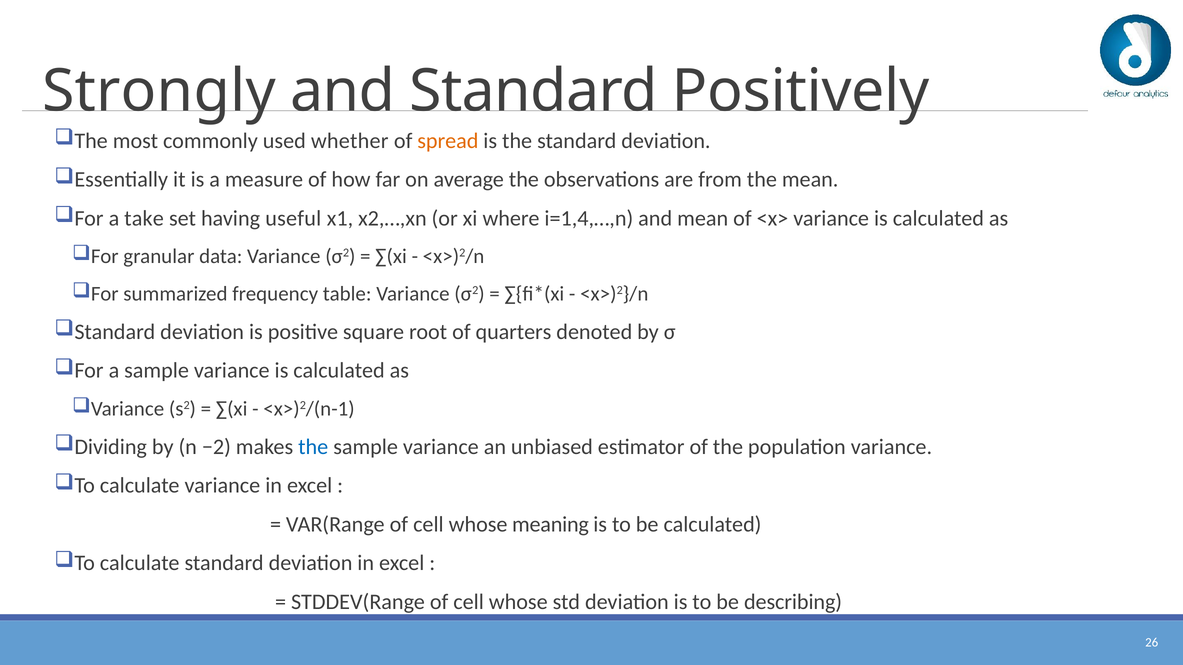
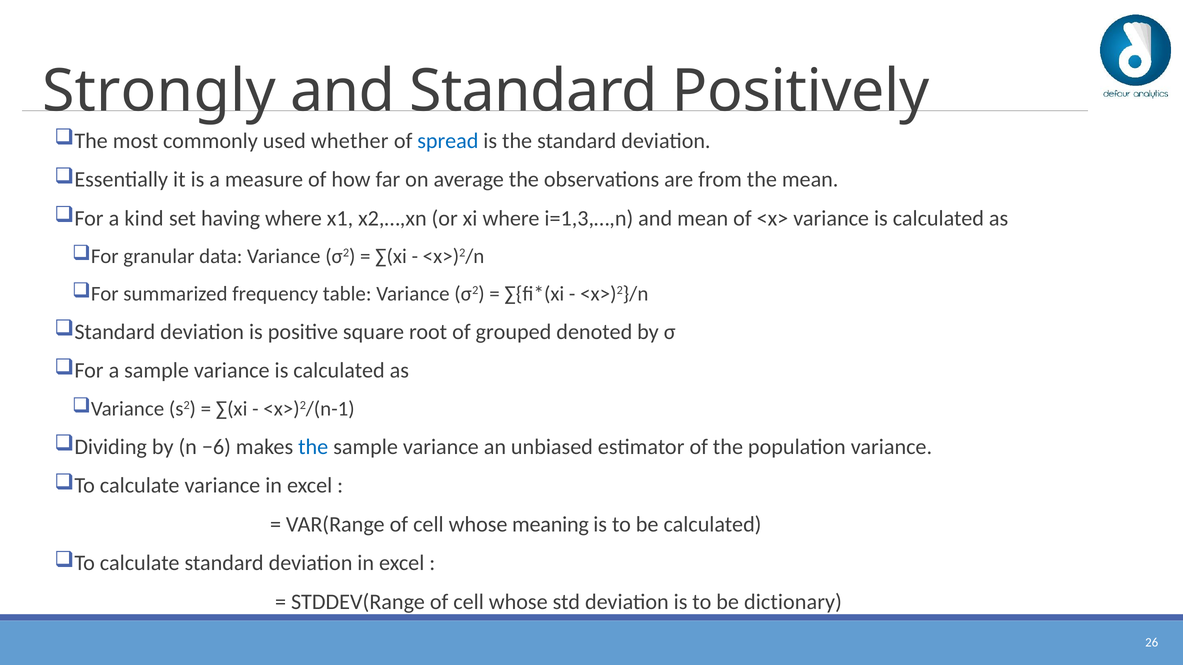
spread colour: orange -> blue
take: take -> kind
having useful: useful -> where
i=1,4,…,n: i=1,4,…,n -> i=1,3,…,n
quarters: quarters -> grouped
−2: −2 -> −6
describing: describing -> dictionary
